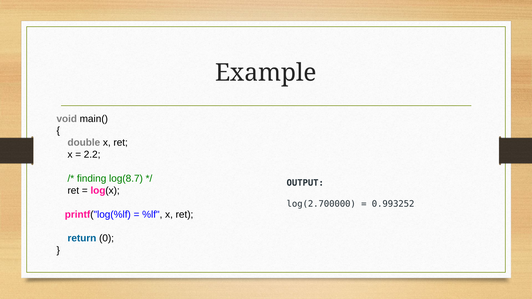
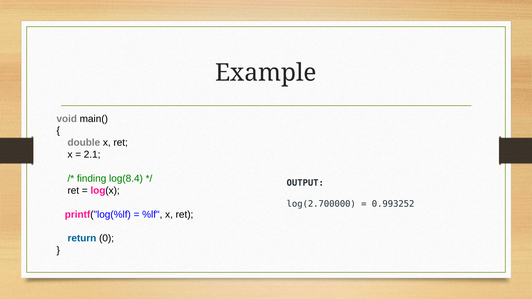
2.2: 2.2 -> 2.1
log(8.7: log(8.7 -> log(8.4
